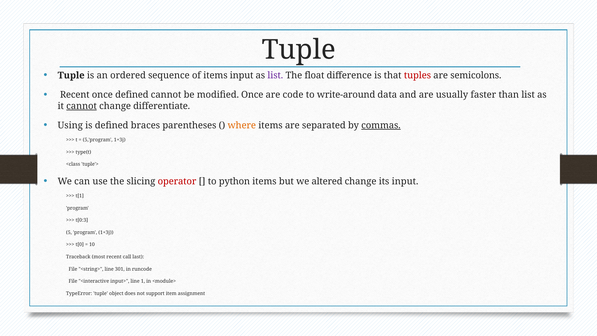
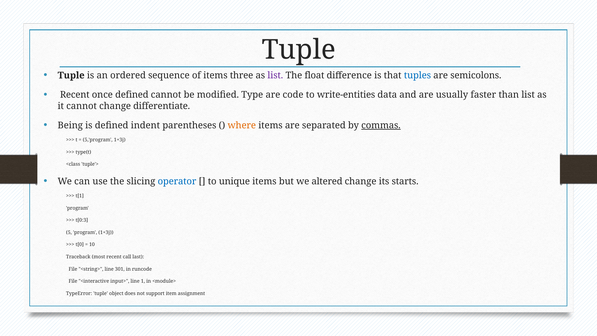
items input: input -> three
tuples colour: red -> blue
modified Once: Once -> Type
write-around: write-around -> write-entities
cannot at (82, 106) underline: present -> none
Using: Using -> Being
braces: braces -> indent
operator colour: red -> blue
python: python -> unique
its input: input -> starts
